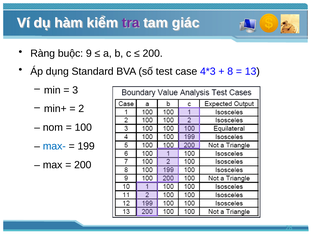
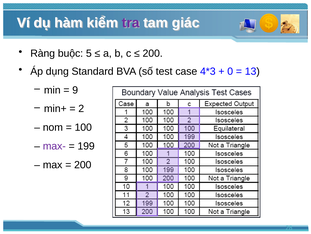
9: 9 -> 5
8: 8 -> 0
3: 3 -> 9
max- colour: blue -> purple
